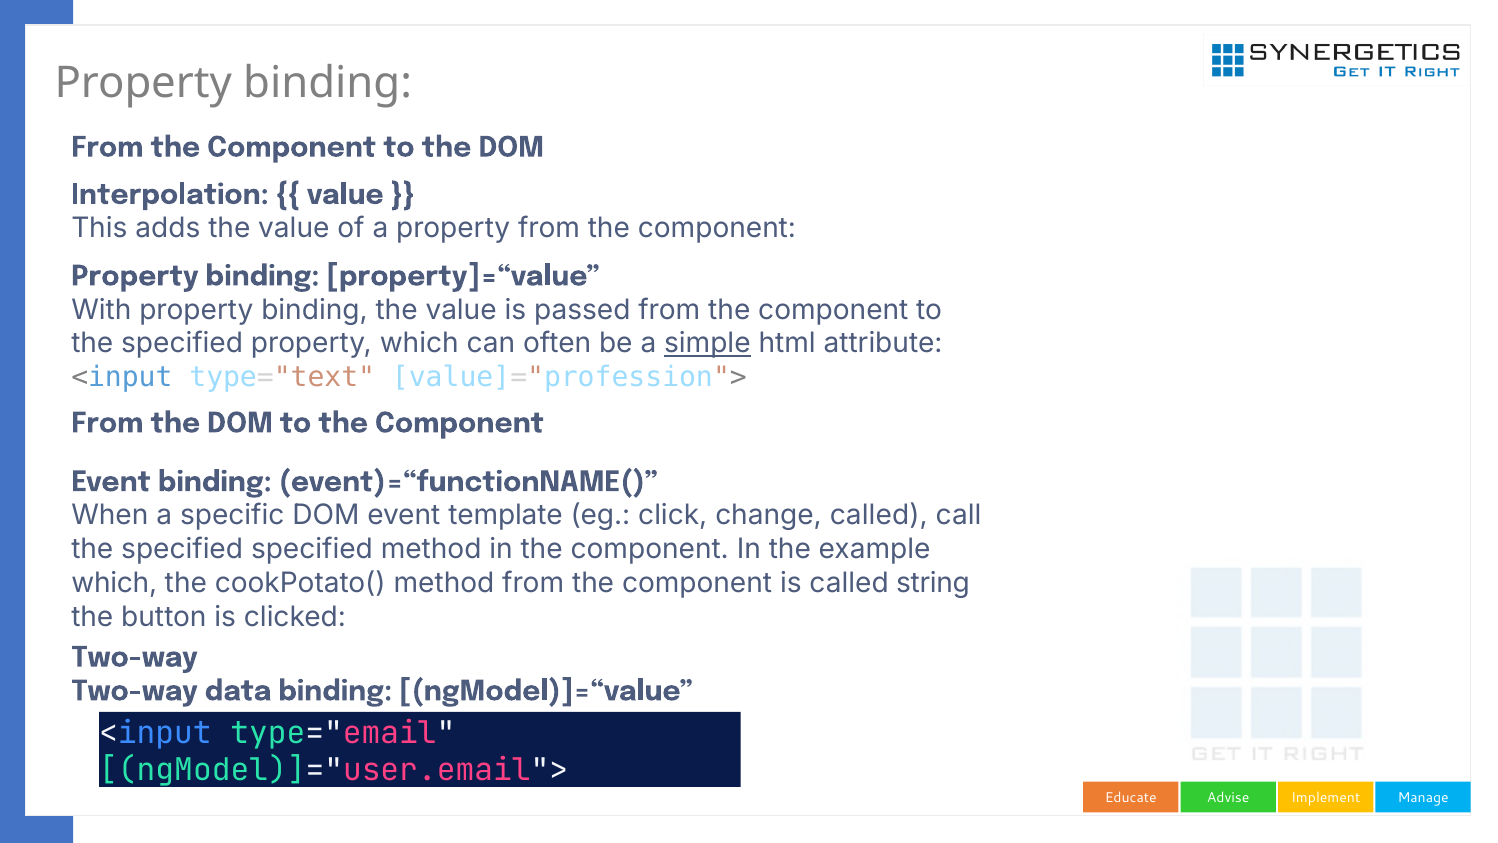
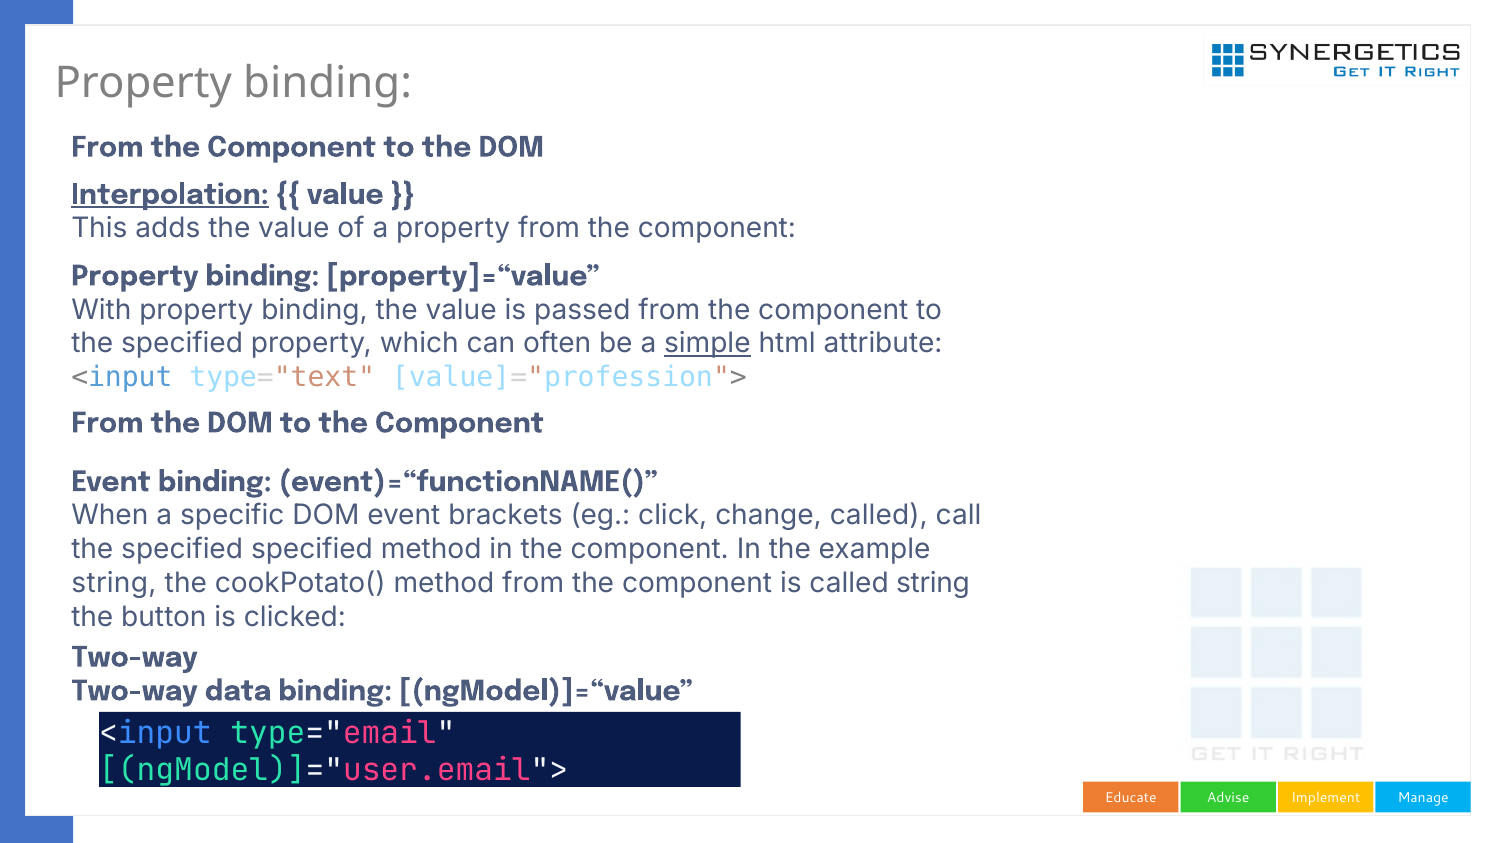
Interpolation underline: none -> present
template: template -> brackets
which at (114, 583): which -> string
